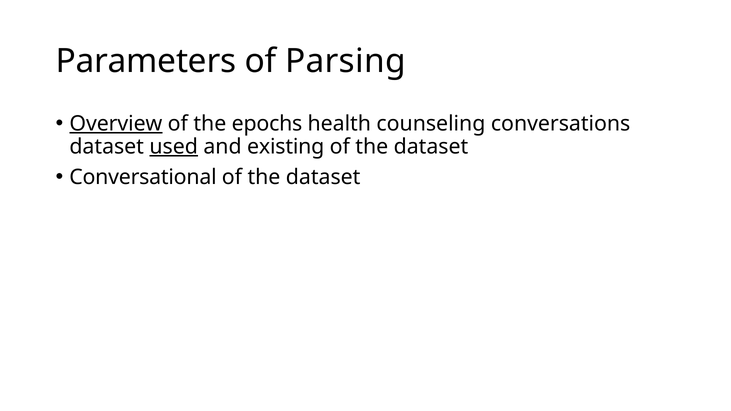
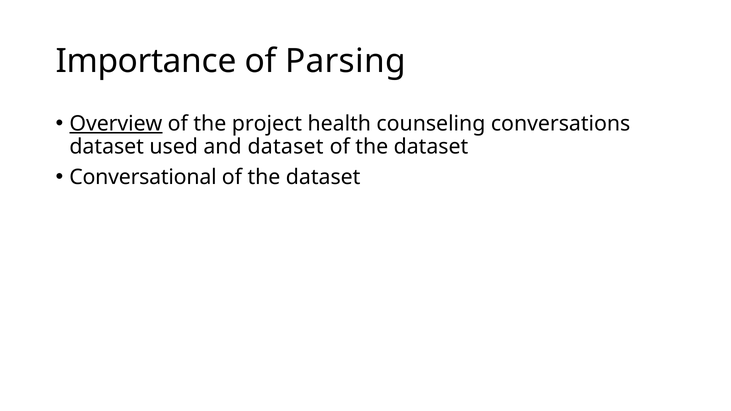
Parameters: Parameters -> Importance
epochs: epochs -> project
used underline: present -> none
and existing: existing -> dataset
